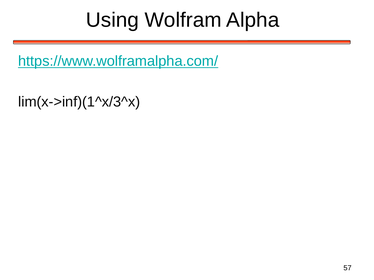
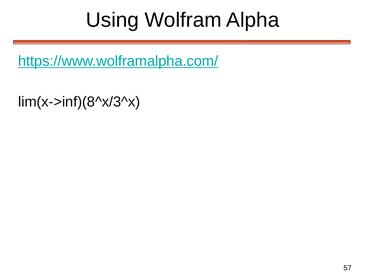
lim(x->inf)(1^x/3^x: lim(x->inf)(1^x/3^x -> lim(x->inf)(8^x/3^x
